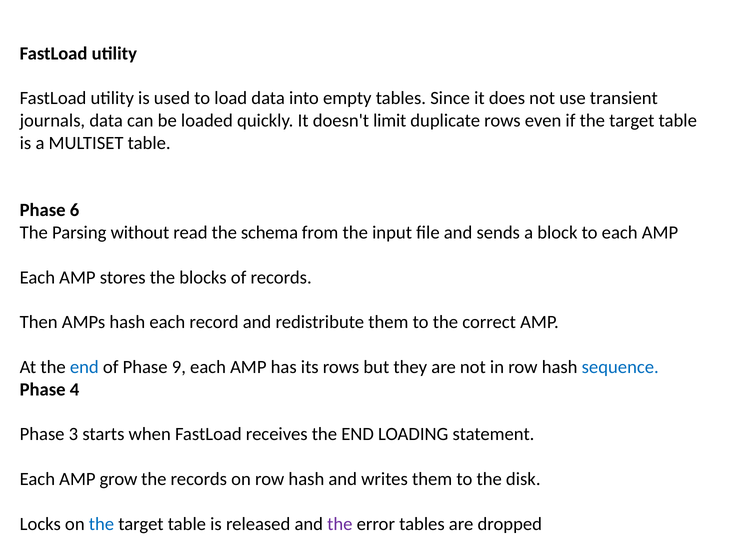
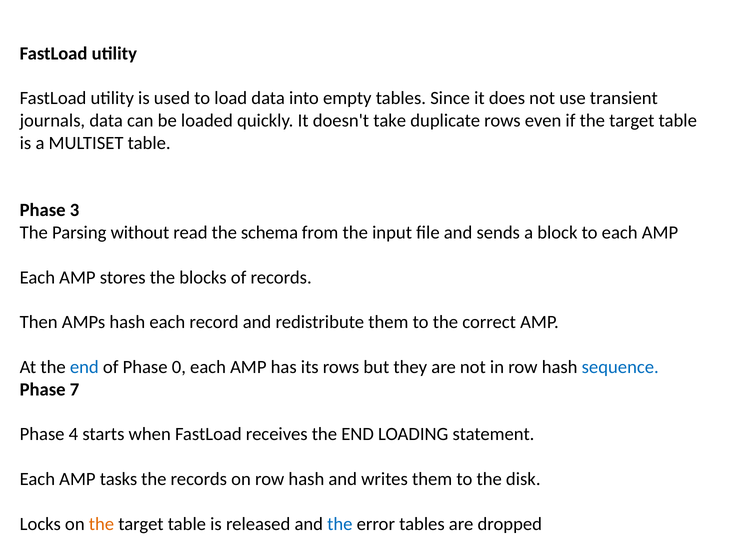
limit: limit -> take
6: 6 -> 3
9: 9 -> 0
4: 4 -> 7
3: 3 -> 4
grow: grow -> tasks
the at (101, 523) colour: blue -> orange
the at (340, 523) colour: purple -> blue
